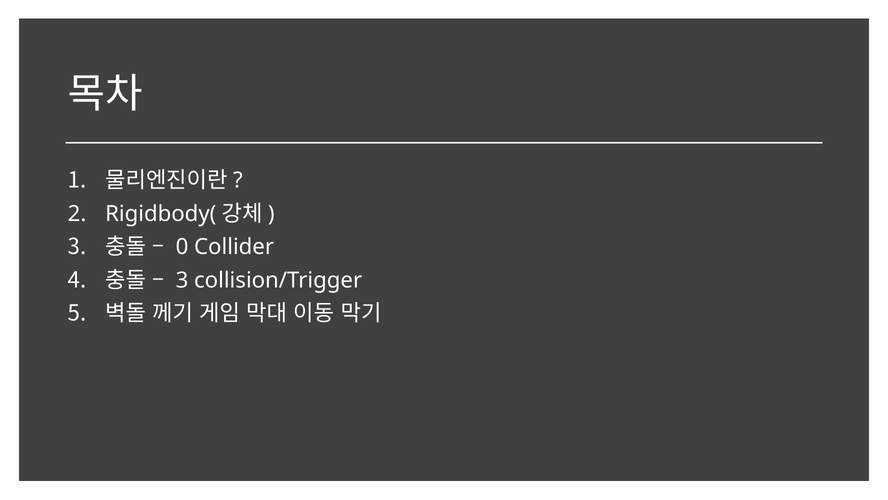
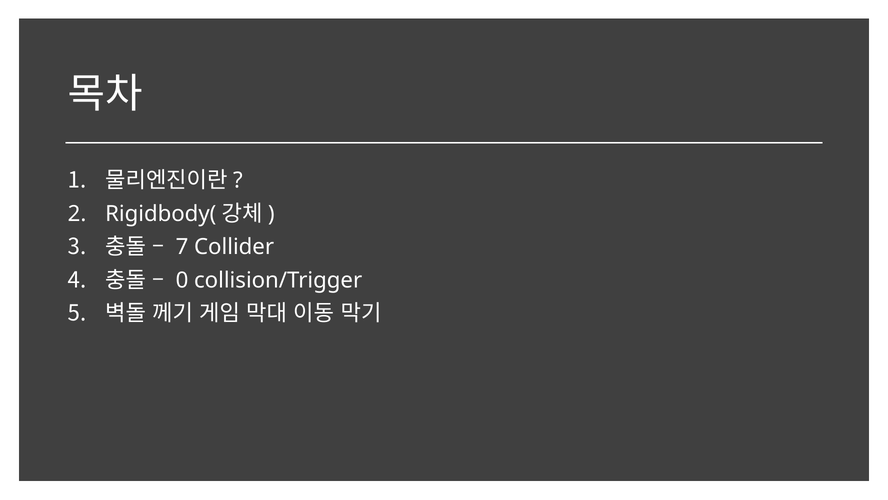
0: 0 -> 7
3 at (182, 280): 3 -> 0
